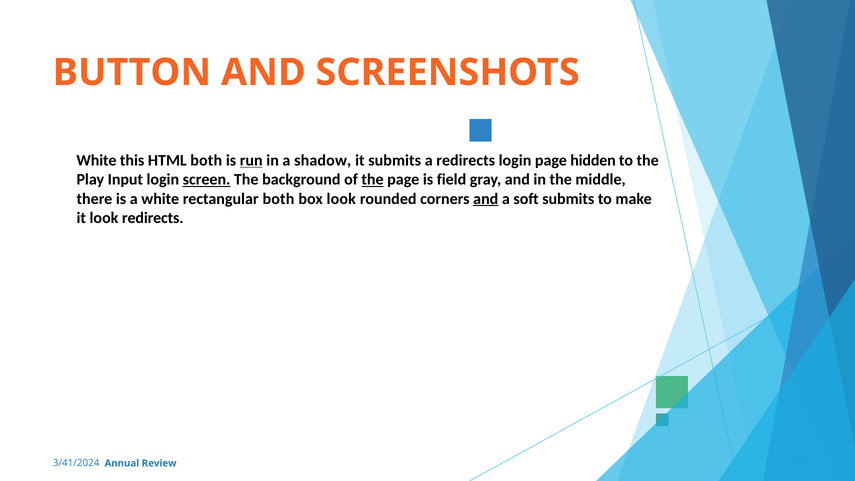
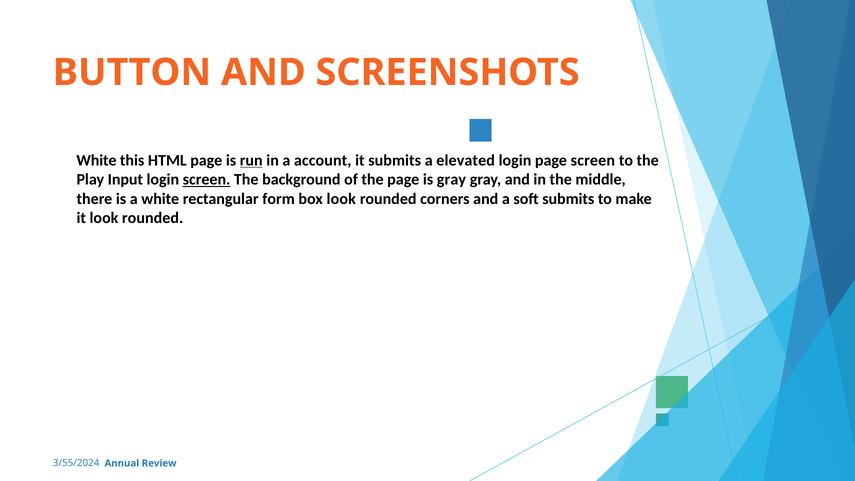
HTML both: both -> page
shadow: shadow -> account
a redirects: redirects -> elevated
page hidden: hidden -> screen
the at (373, 180) underline: present -> none
is field: field -> gray
rectangular both: both -> form
and at (486, 199) underline: present -> none
it look redirects: redirects -> rounded
3/41/2024: 3/41/2024 -> 3/55/2024
